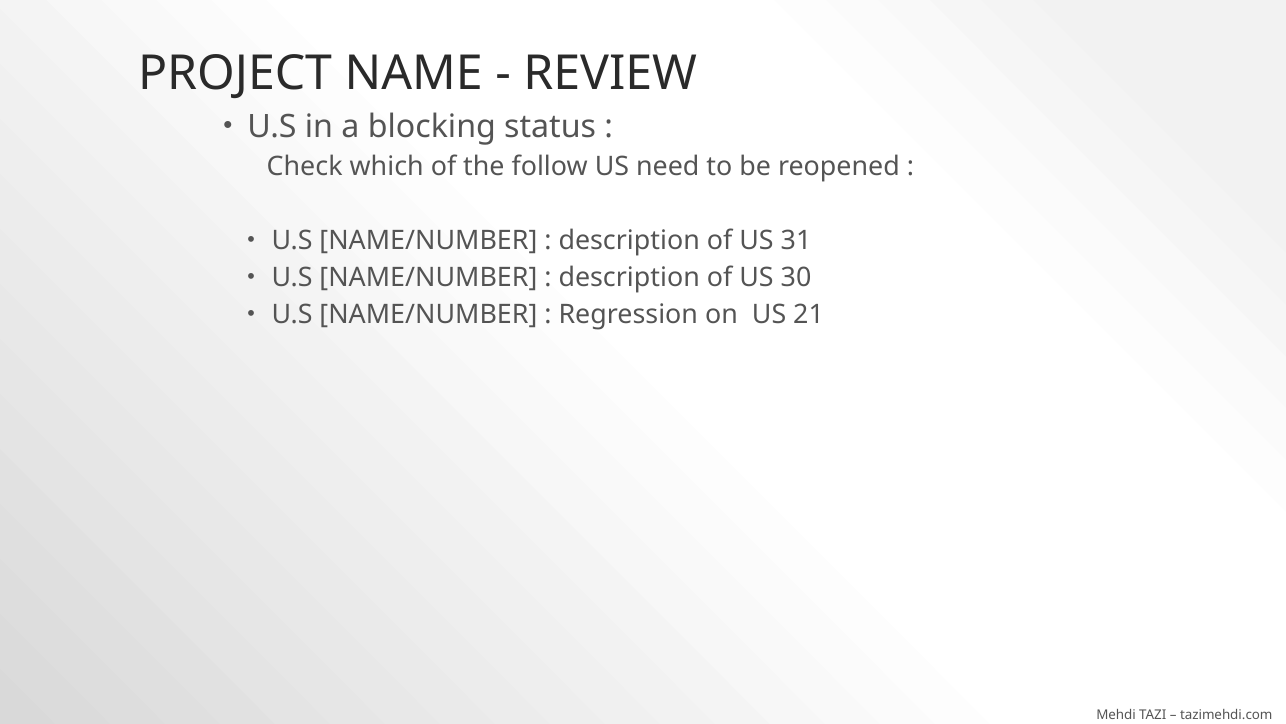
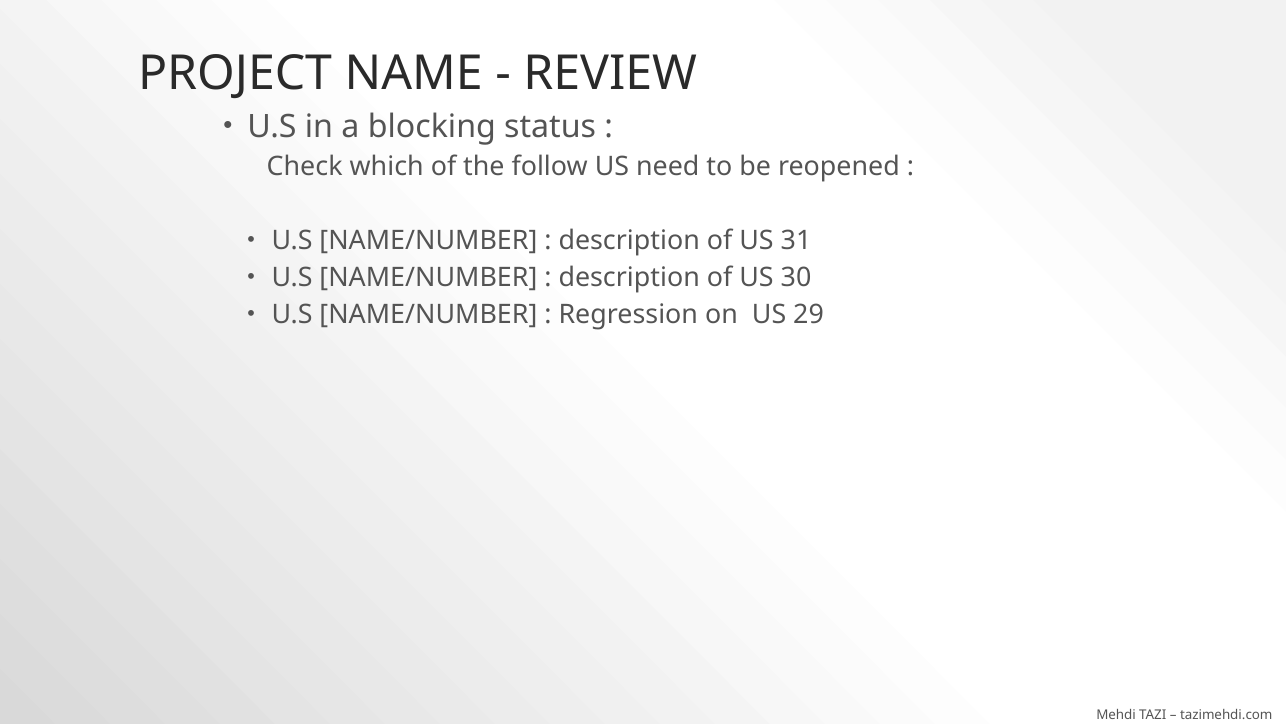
21: 21 -> 29
